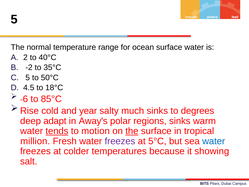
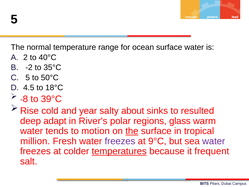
6: 6 -> 8
85°C: 85°C -> 39°C
much: much -> about
degrees: degrees -> resulted
Away's: Away's -> River's
regions sinks: sinks -> glass
tends underline: present -> none
5°C: 5°C -> 9°C
water at (214, 141) colour: blue -> purple
temperatures underline: none -> present
showing: showing -> frequent
